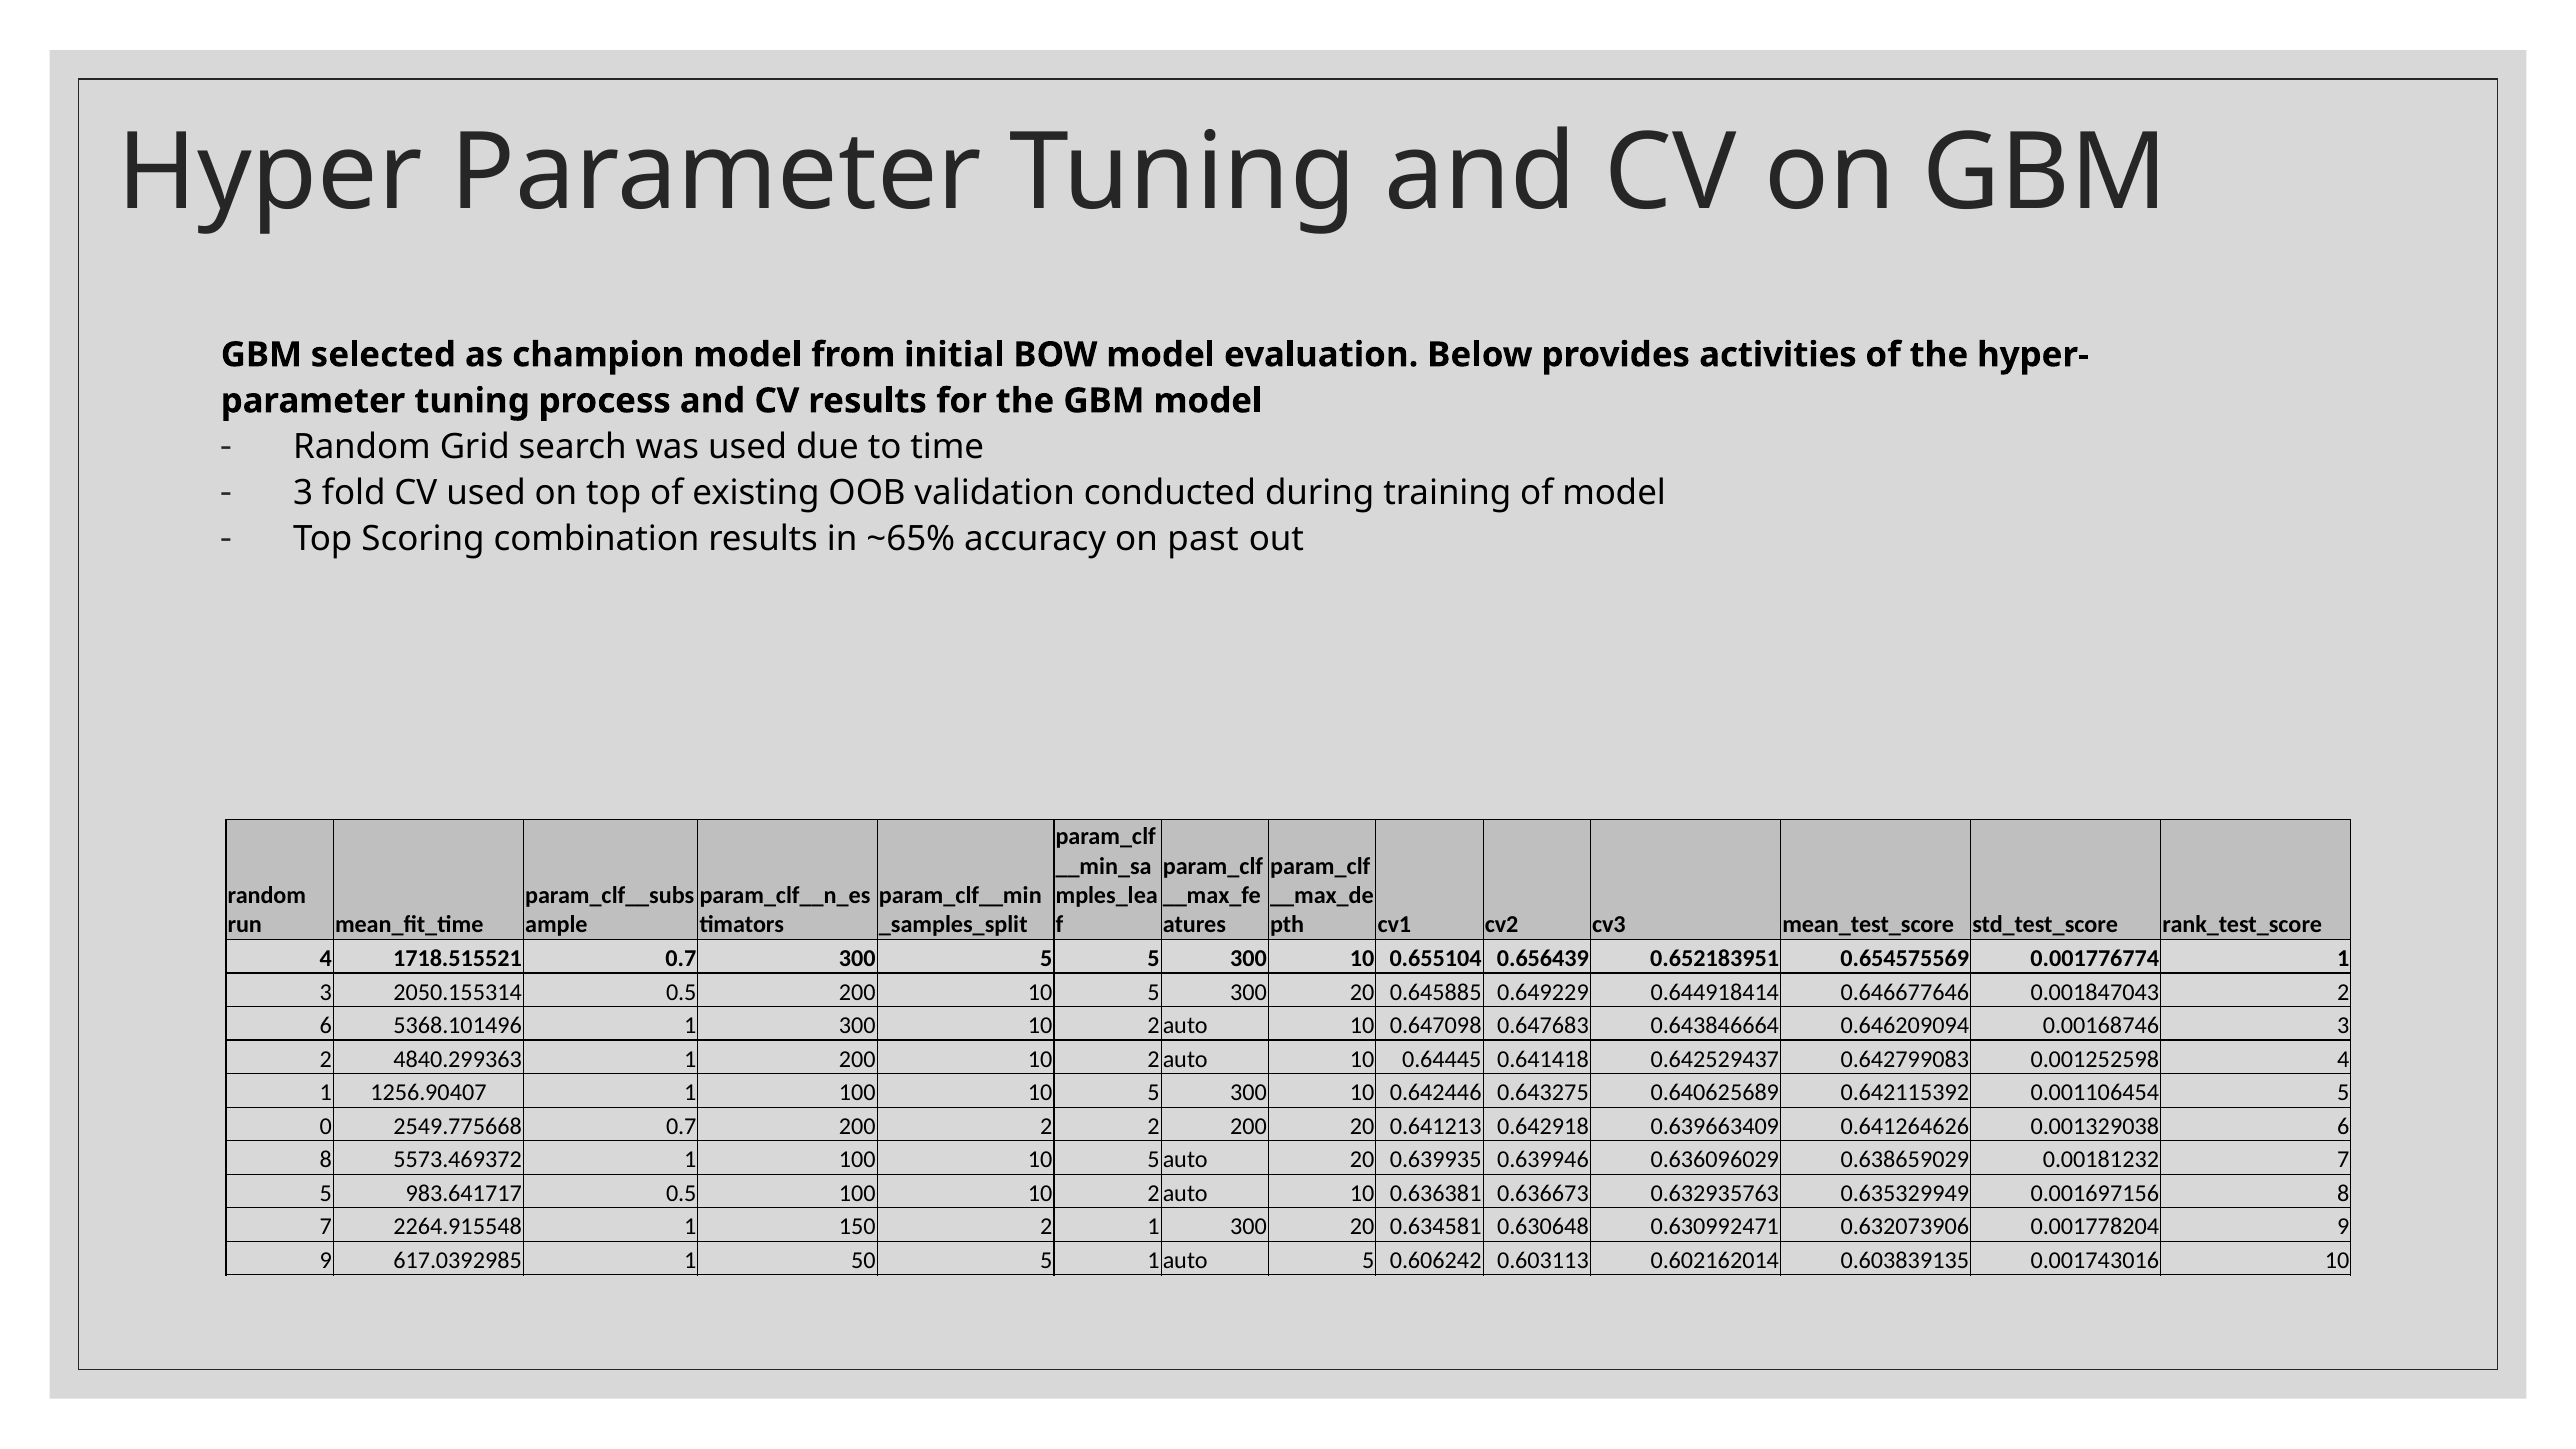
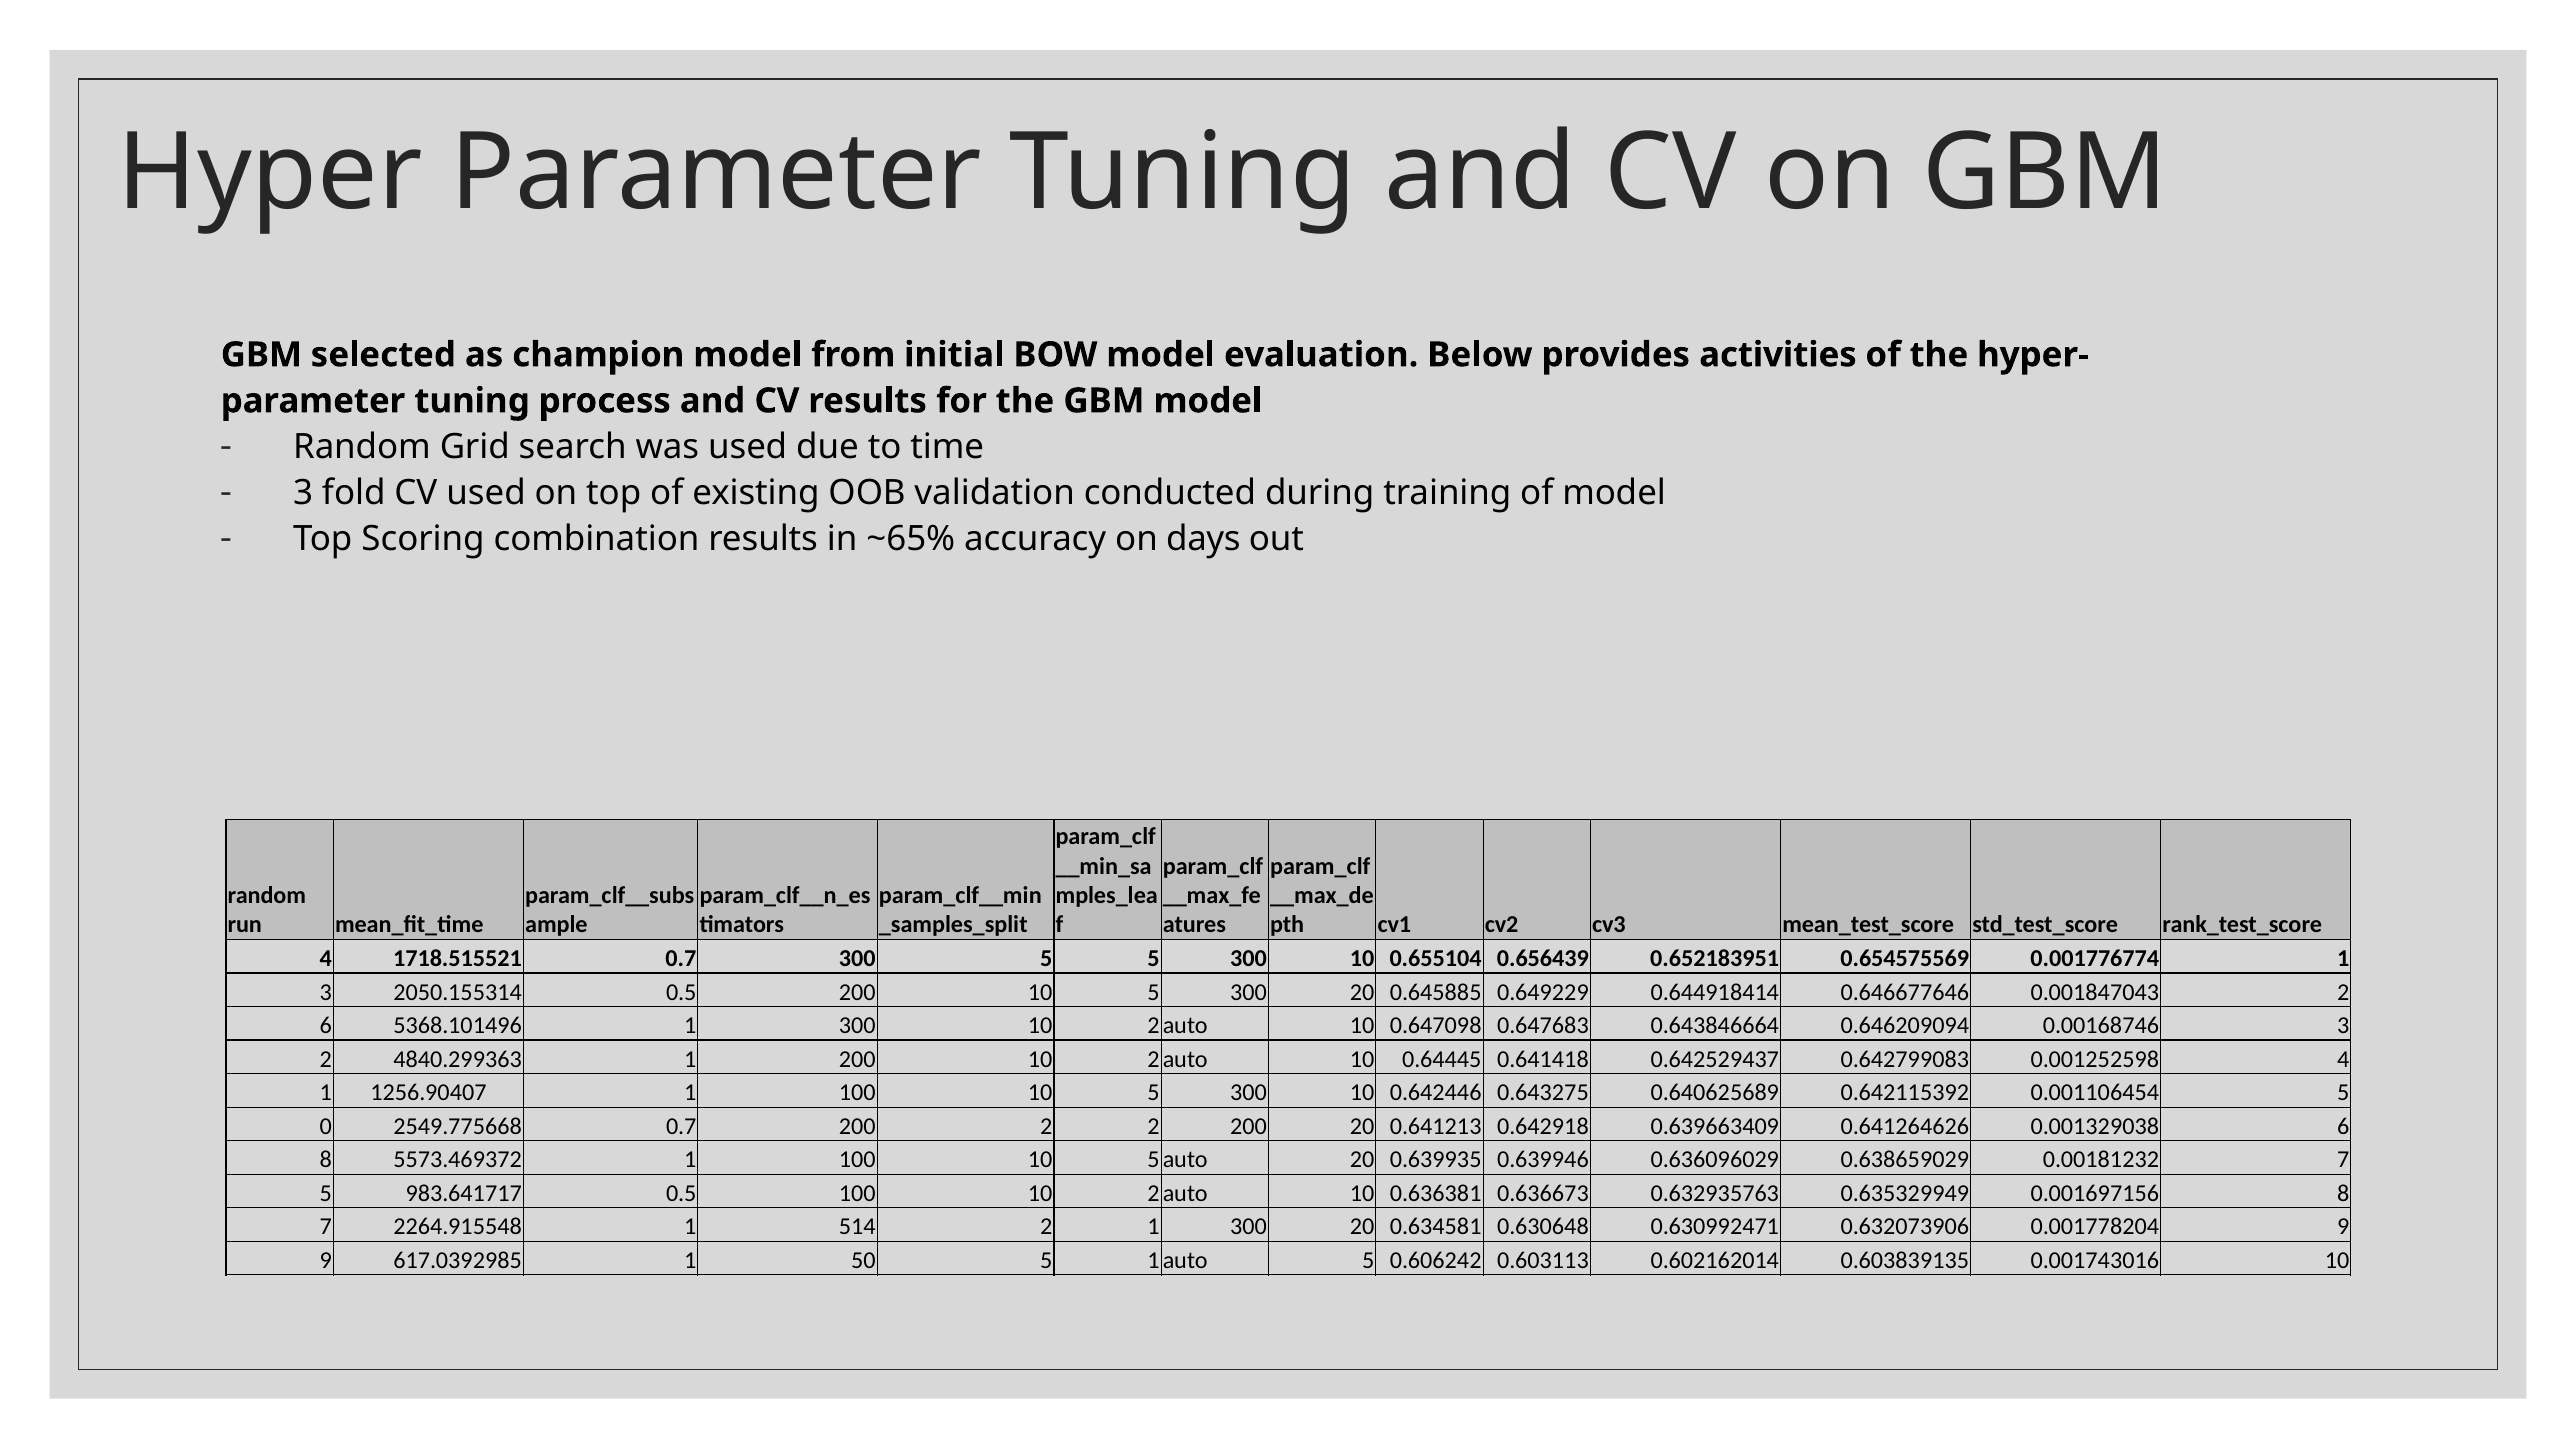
past: past -> days
150: 150 -> 514
